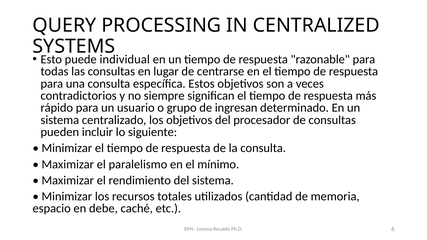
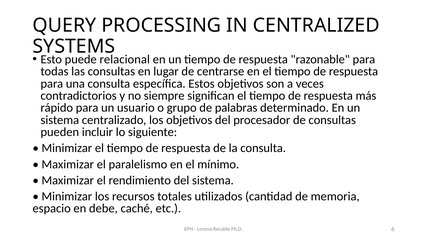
individual: individual -> relacional
ingresan: ingresan -> palabras
